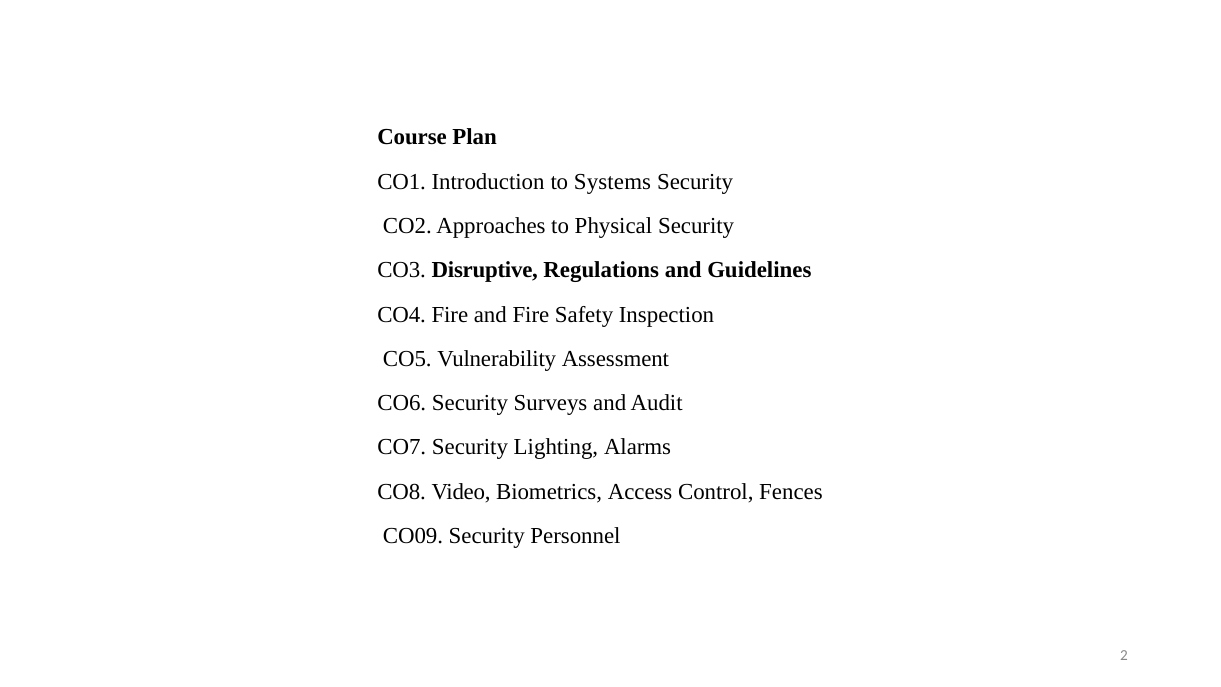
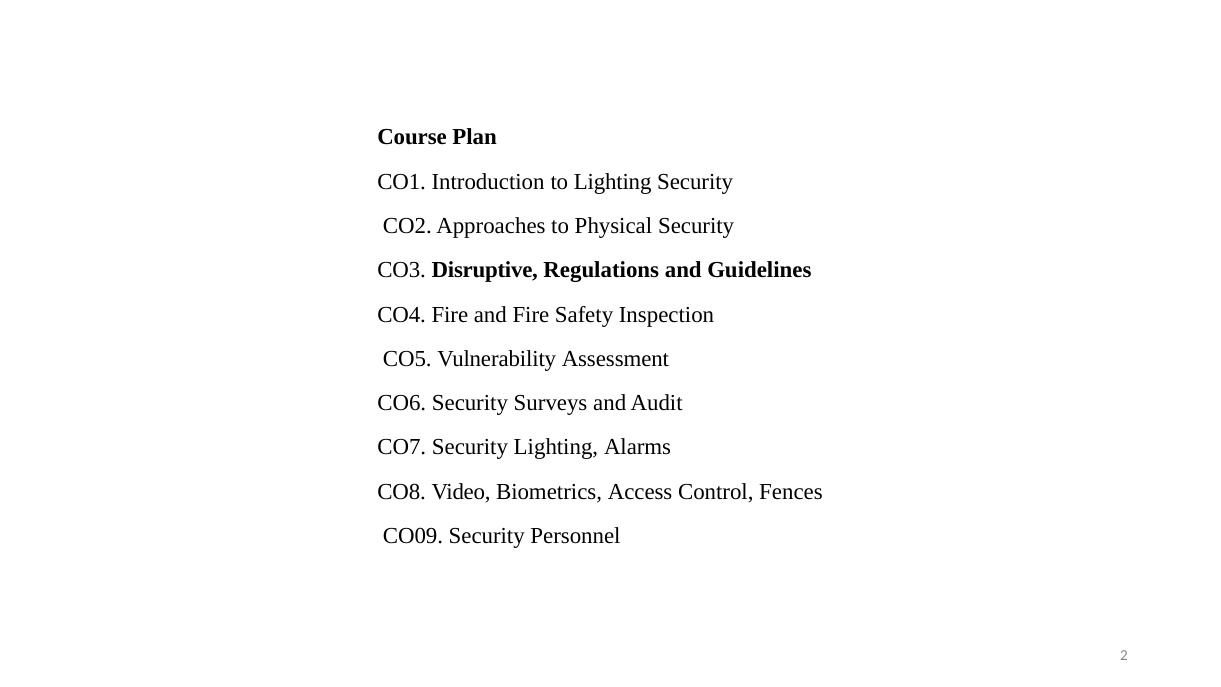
to Systems: Systems -> Lighting
